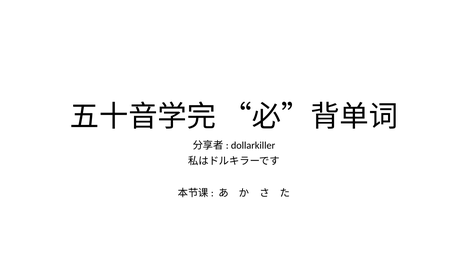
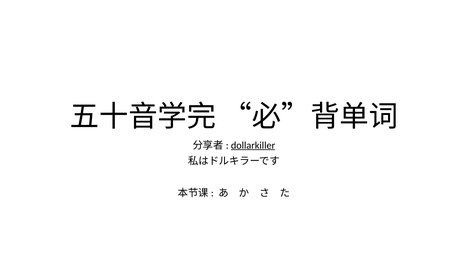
dollarkiller underline: none -> present
